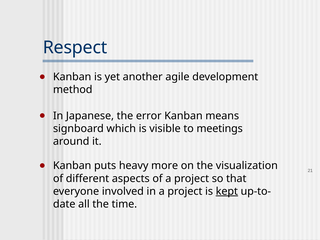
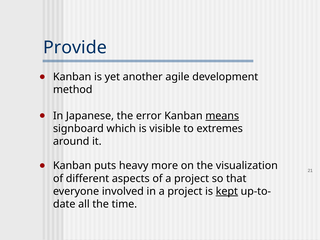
Respect: Respect -> Provide
means underline: none -> present
meetings: meetings -> extremes
